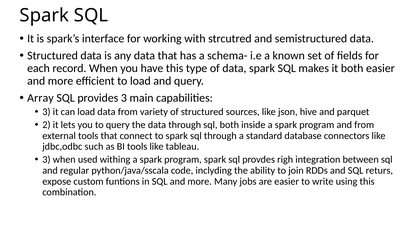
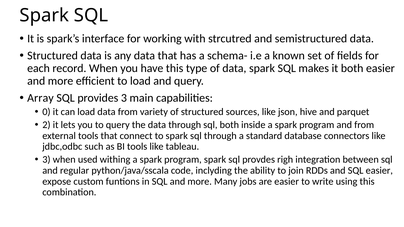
3 at (46, 112): 3 -> 0
SQL returs: returs -> easier
